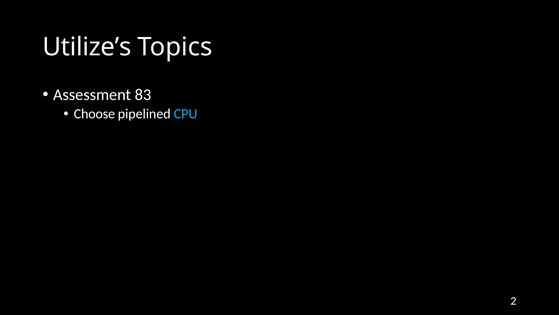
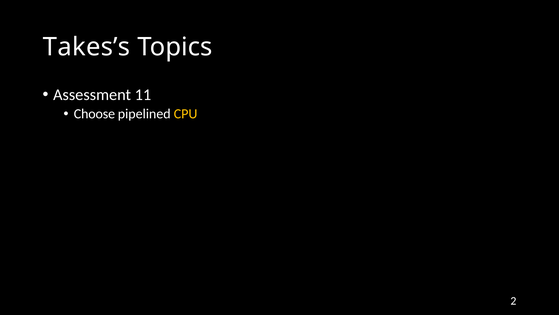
Utilize’s: Utilize’s -> Takes’s
83: 83 -> 11
CPU colour: light blue -> yellow
